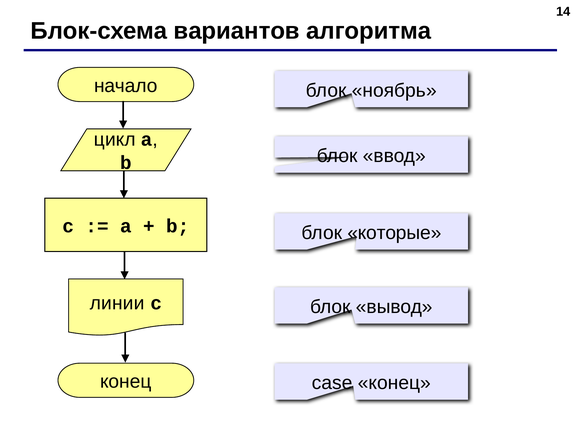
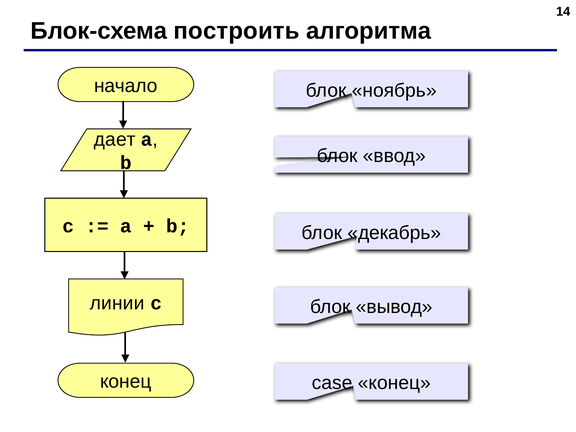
вариантов: вариантов -> построить
цикл: цикл -> дает
которые: которые -> декабрь
